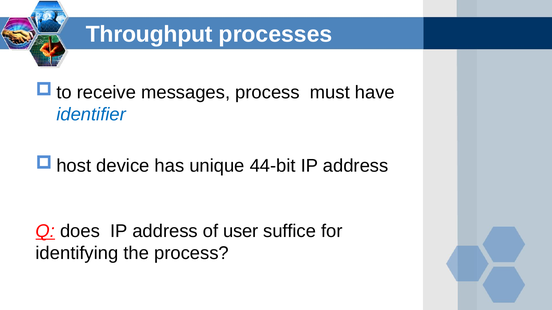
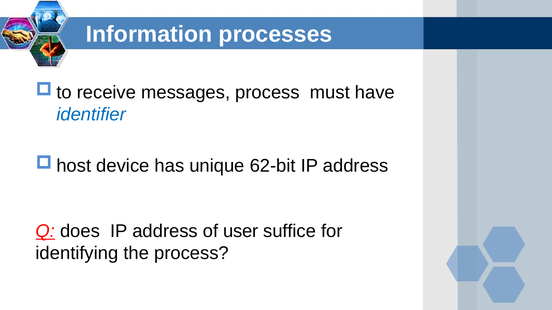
Throughput: Throughput -> Information
44-bit: 44-bit -> 62-bit
